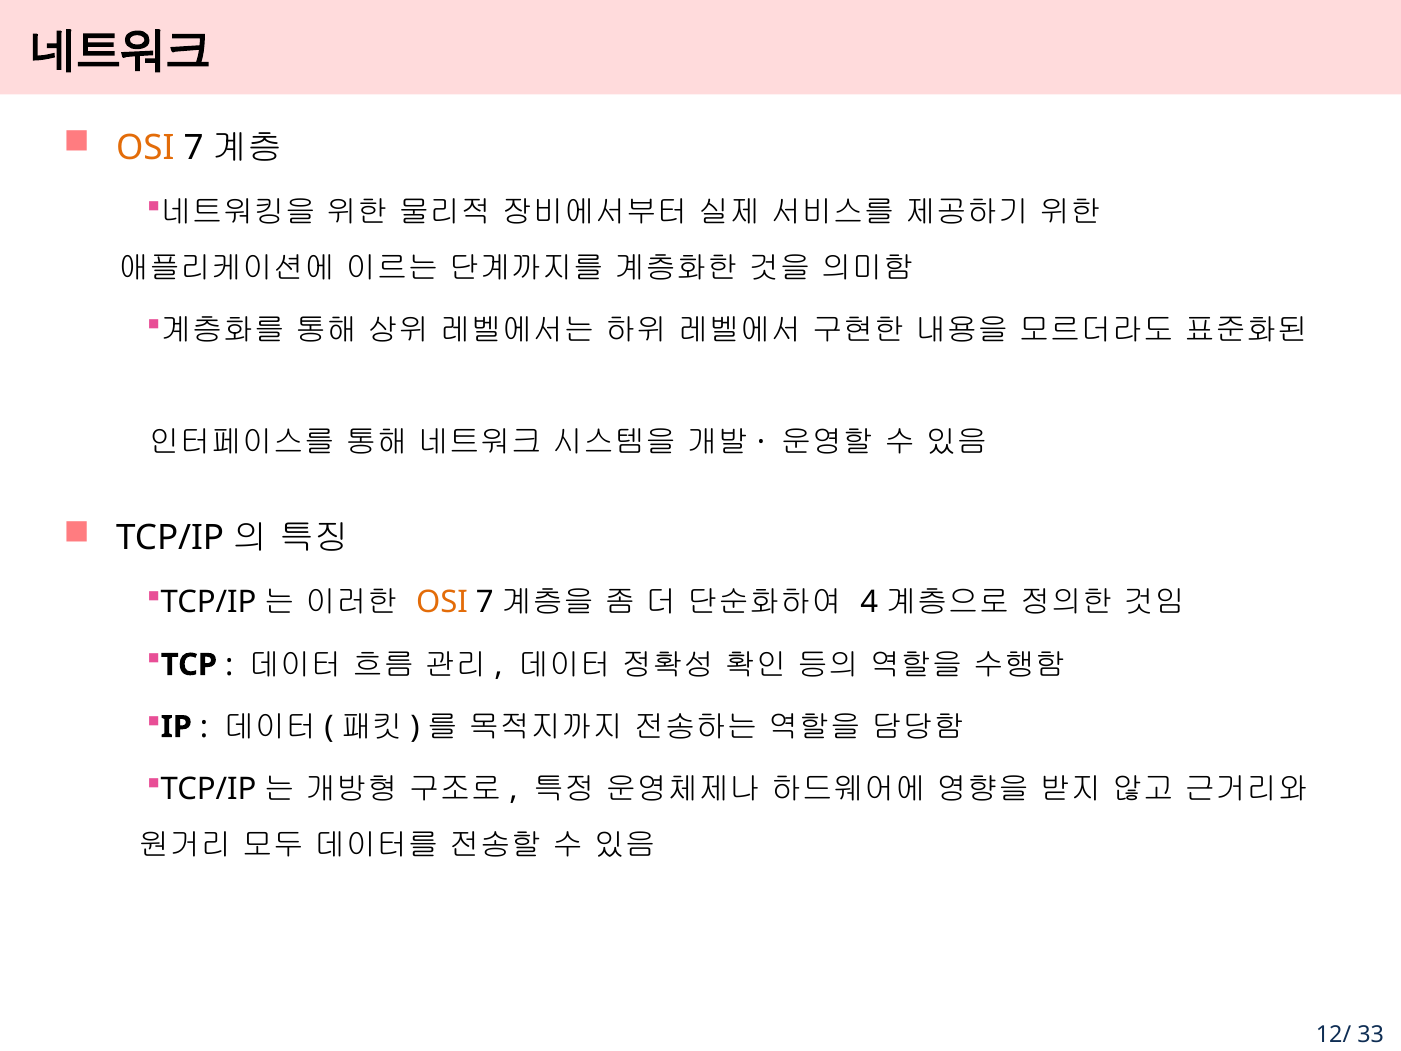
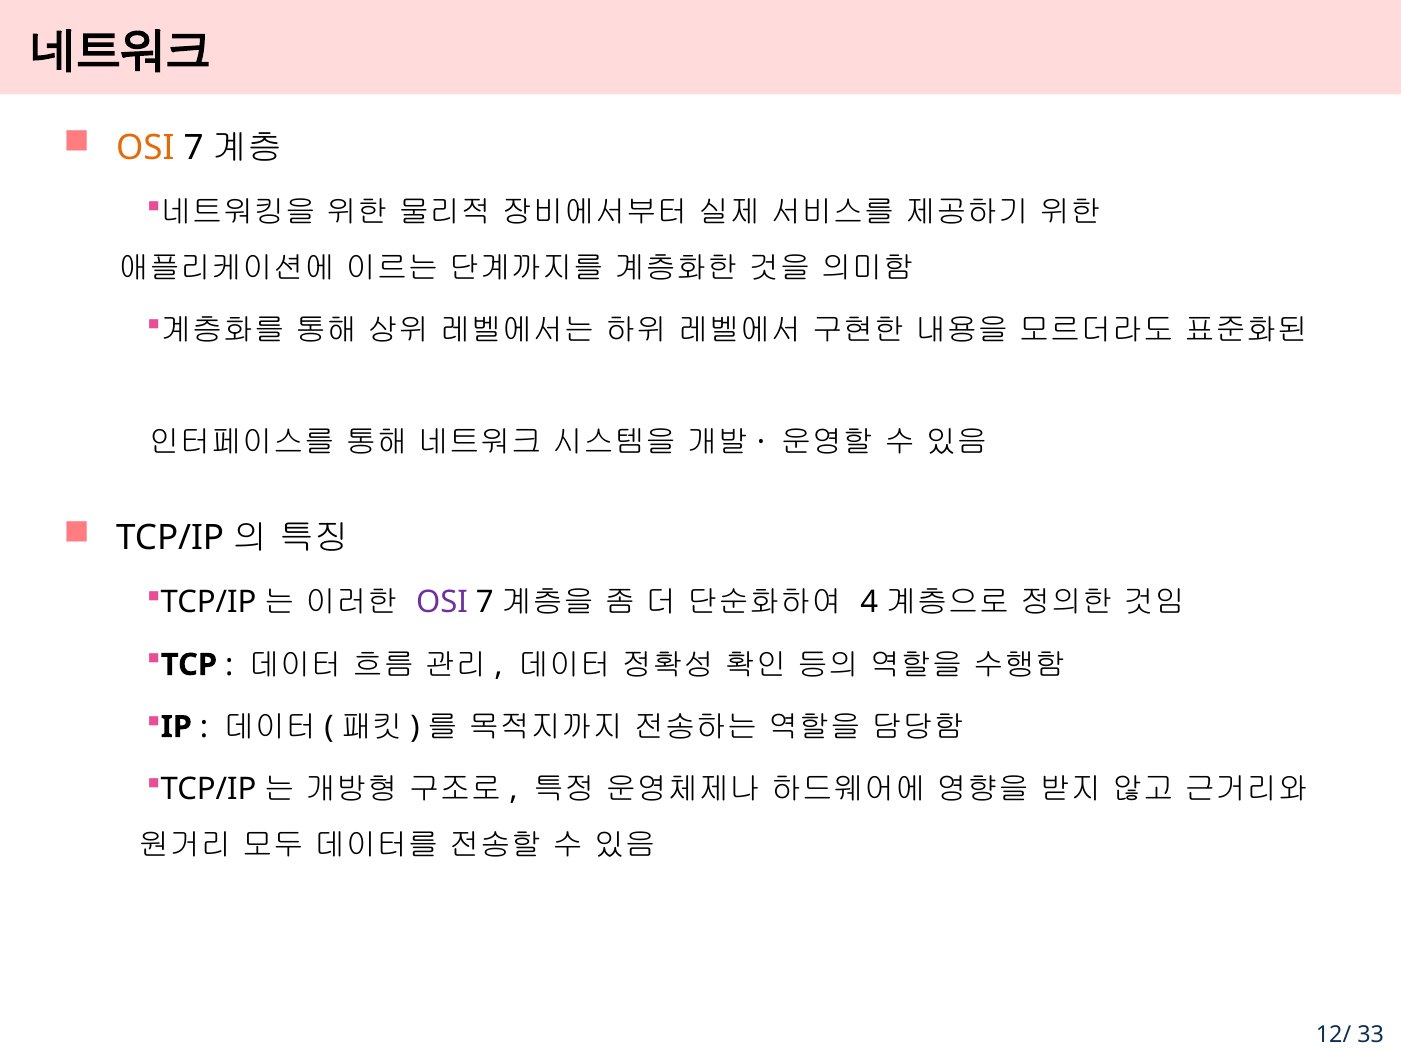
OSI at (442, 602) colour: orange -> purple
